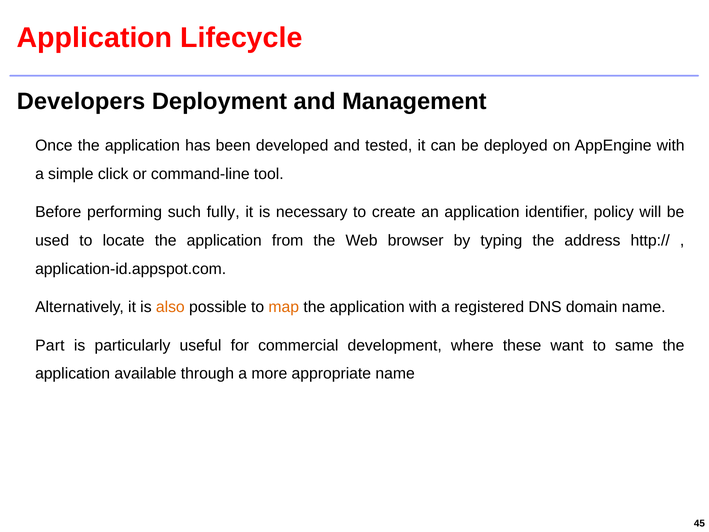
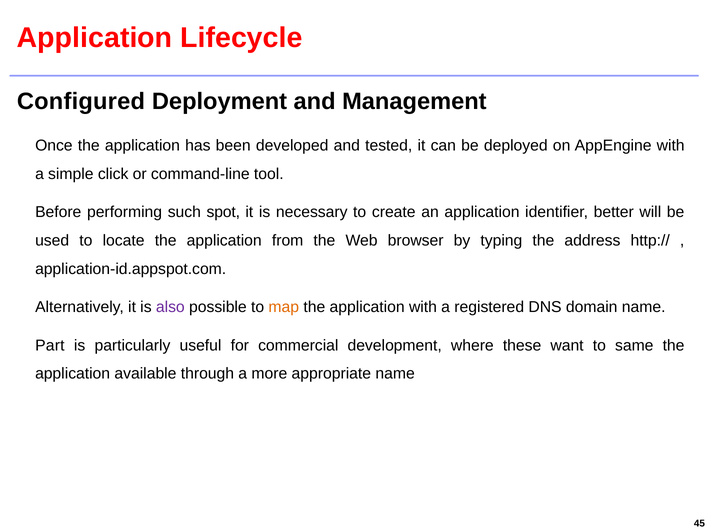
Developers: Developers -> Configured
fully: fully -> spot
policy: policy -> better
also colour: orange -> purple
